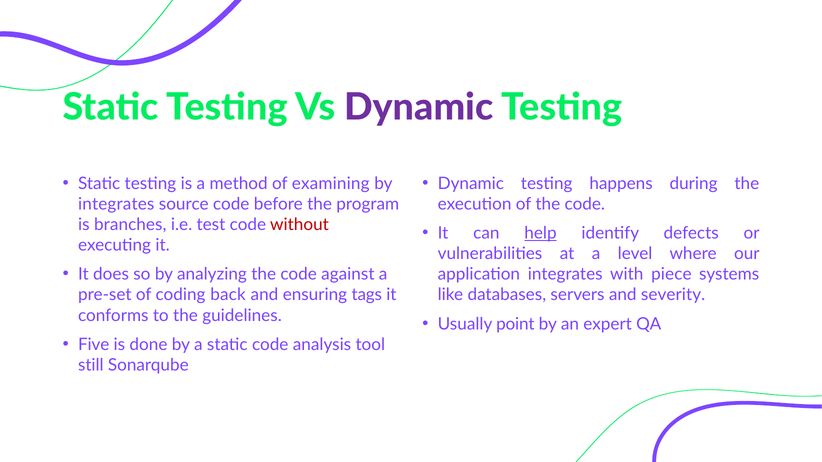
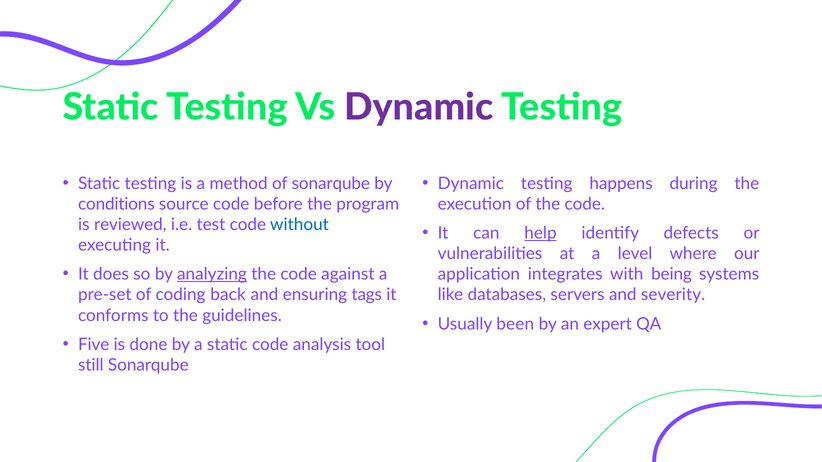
of examining: examining -> sonarqube
integrates at (116, 204): integrates -> conditions
branches: branches -> reviewed
without colour: red -> blue
analyzing underline: none -> present
piece: piece -> being
point: point -> been
